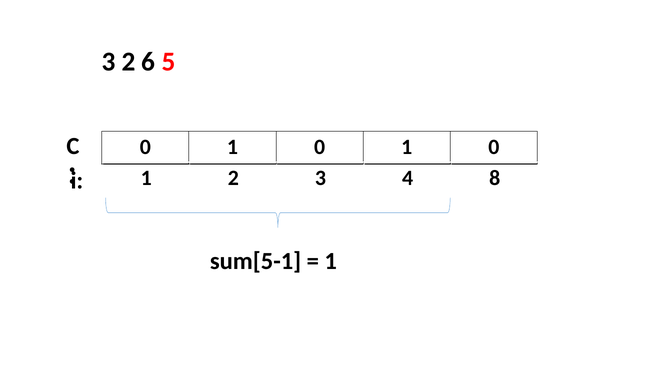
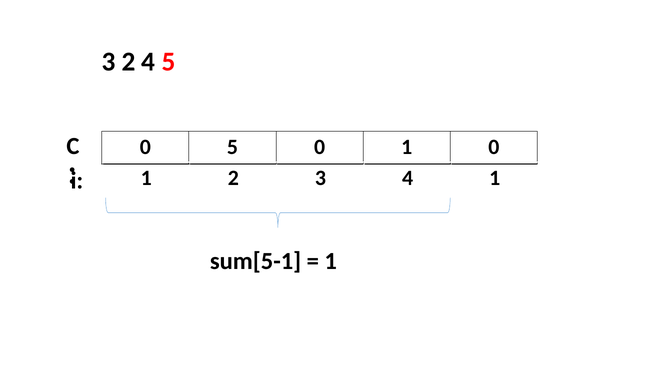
2 6: 6 -> 4
1 at (232, 147): 1 -> 5
4 8: 8 -> 1
